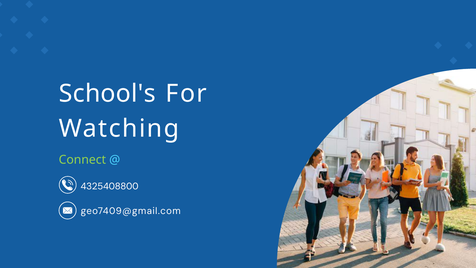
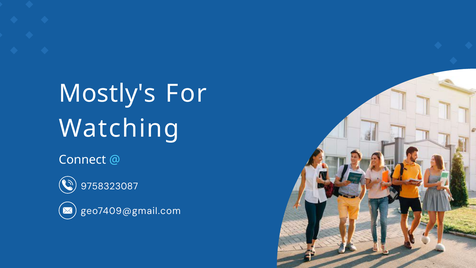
School's: School's -> Mostly's
Connect colour: light green -> white
4325408800: 4325408800 -> 9758323087
